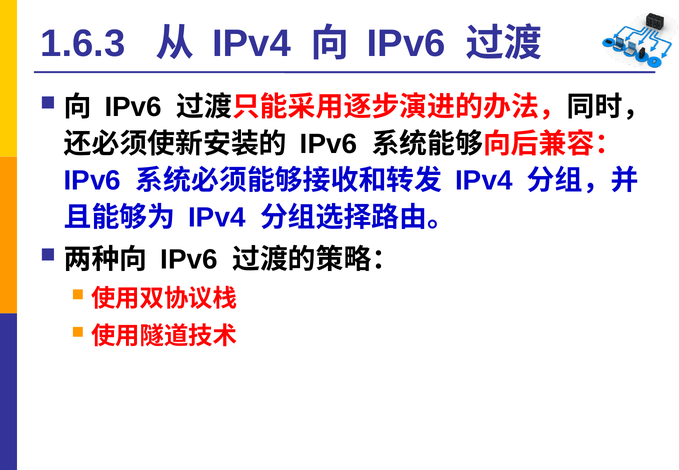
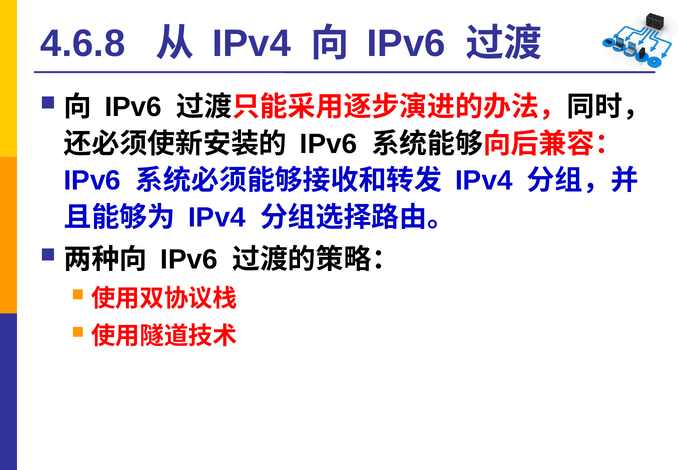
1.6.3: 1.6.3 -> 4.6.8
